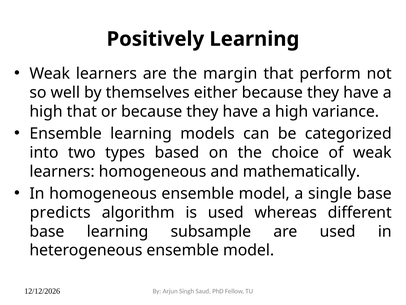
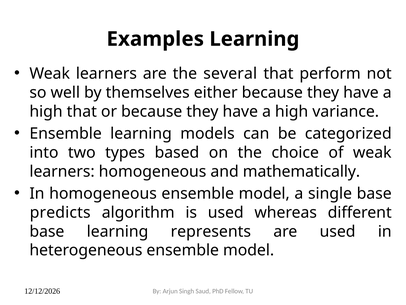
Positively: Positively -> Examples
margin: margin -> several
subsample: subsample -> represents
